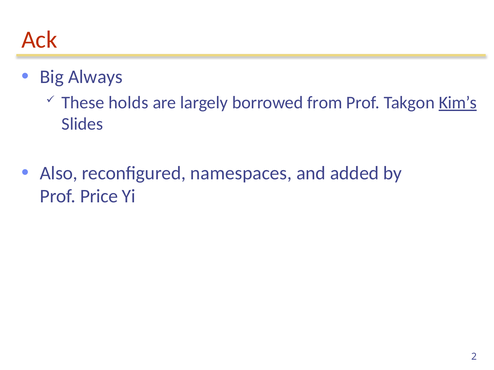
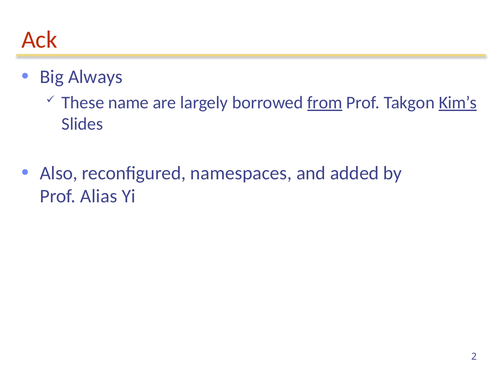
holds: holds -> name
from underline: none -> present
Price: Price -> Alias
